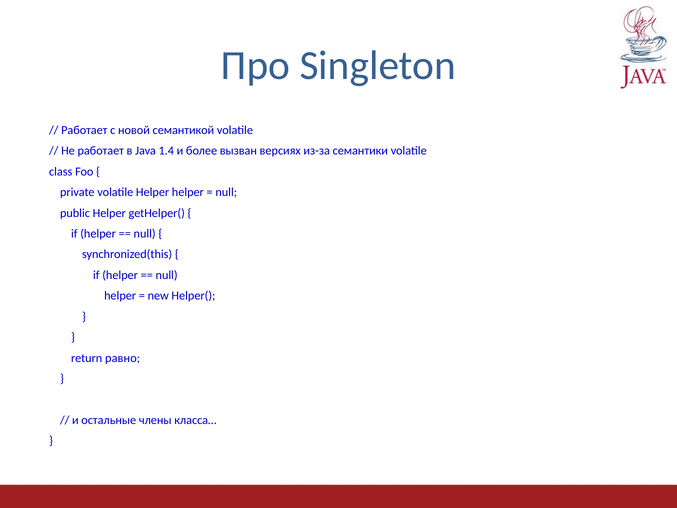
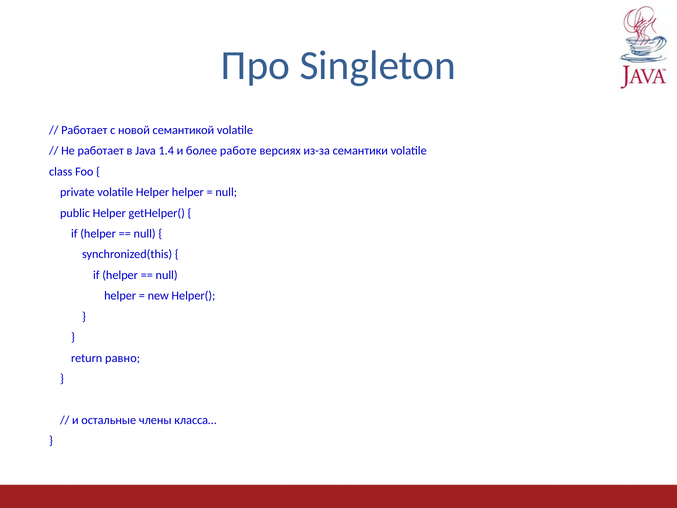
вызван: вызван -> работе
